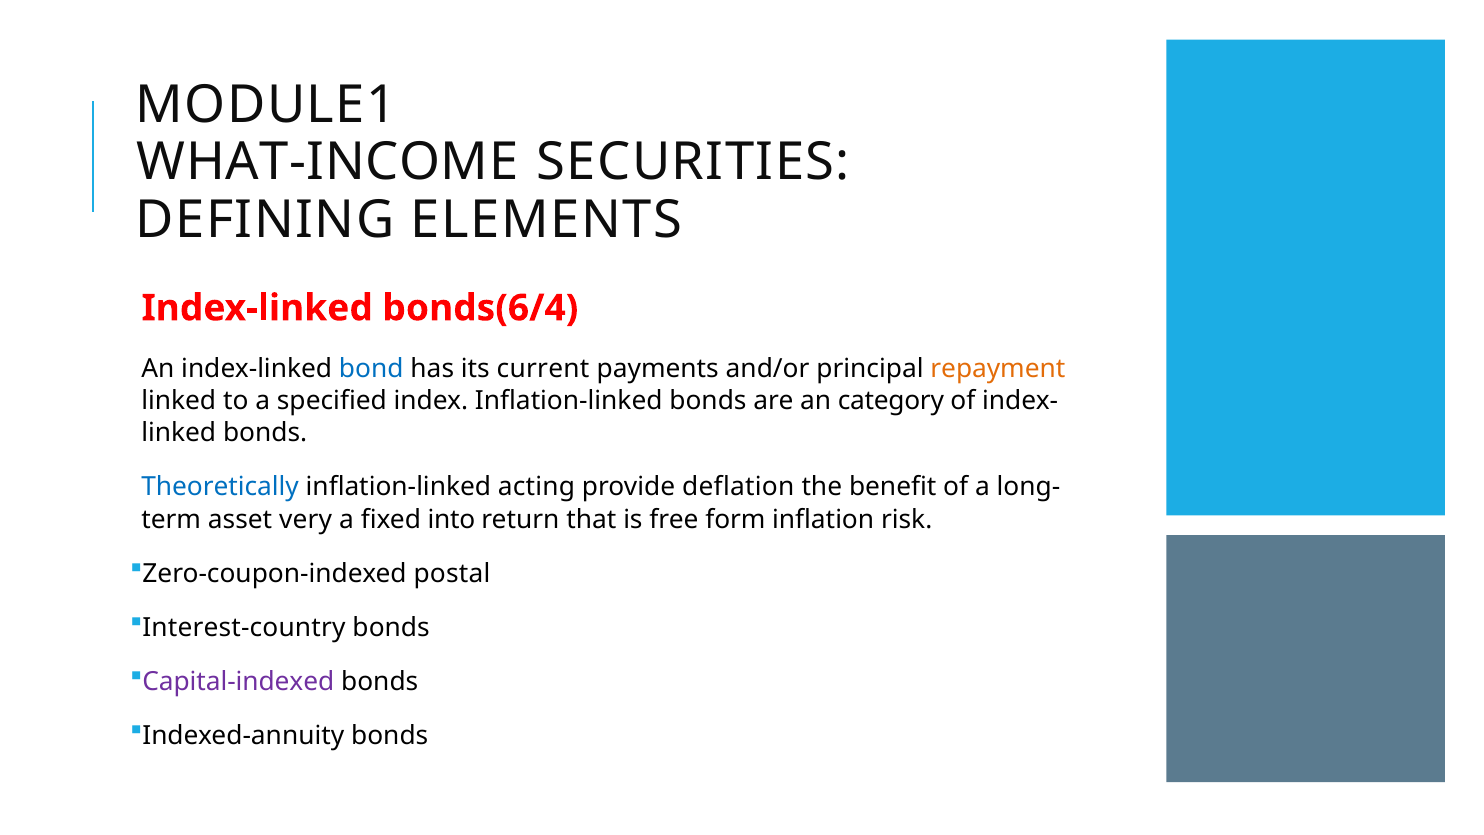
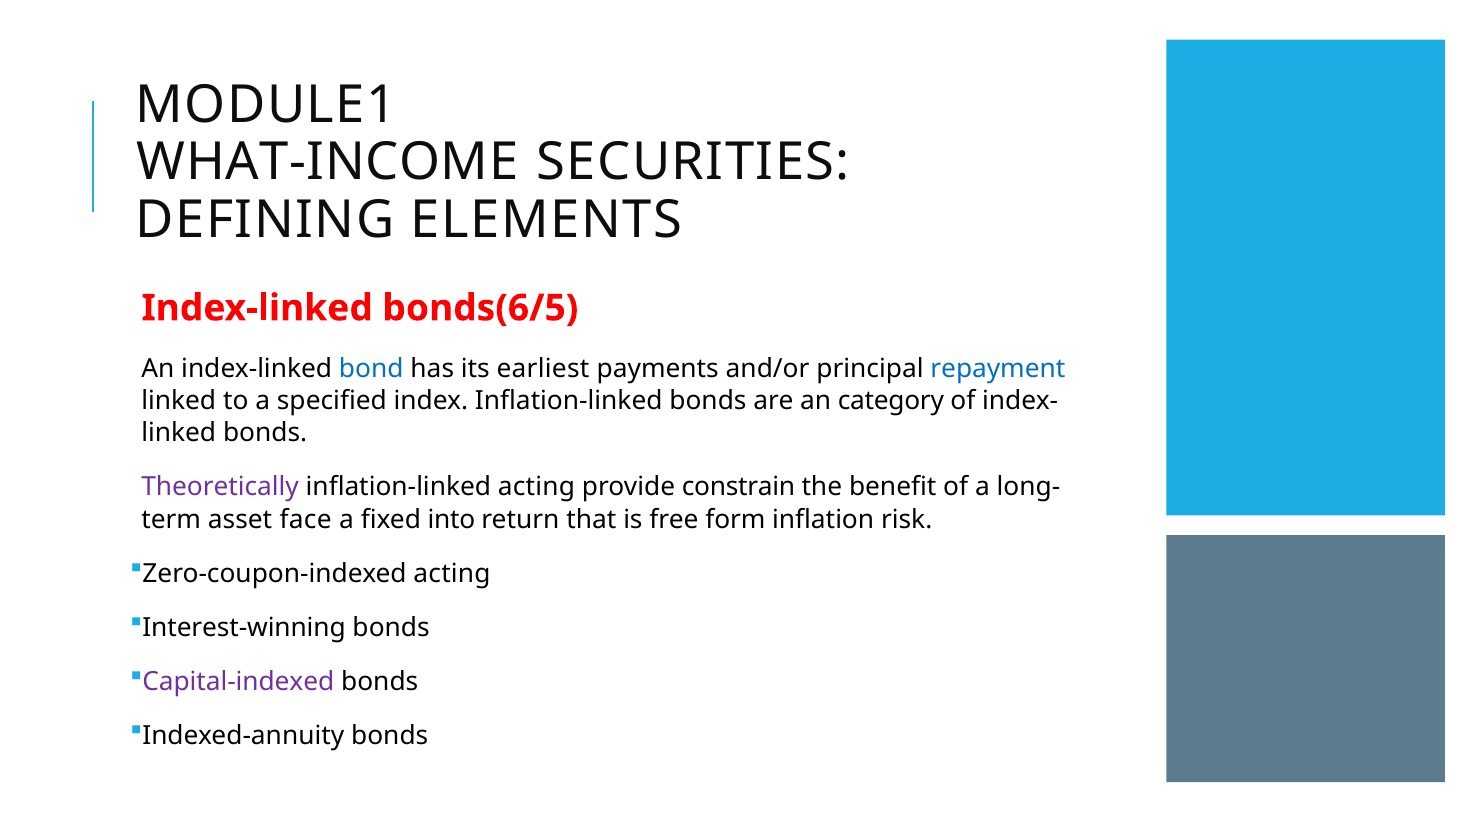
bonds(6/4: bonds(6/4 -> bonds(6/5
current: current -> earliest
repayment colour: orange -> blue
Theoretically colour: blue -> purple
deflation: deflation -> constrain
very: very -> face
Zero-coupon-indexed postal: postal -> acting
Interest-country: Interest-country -> Interest-winning
